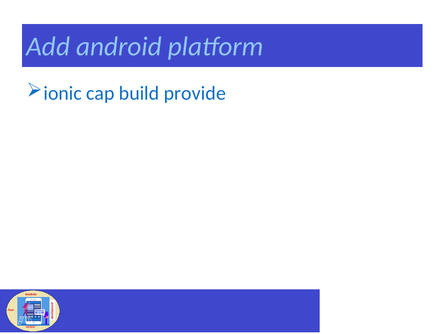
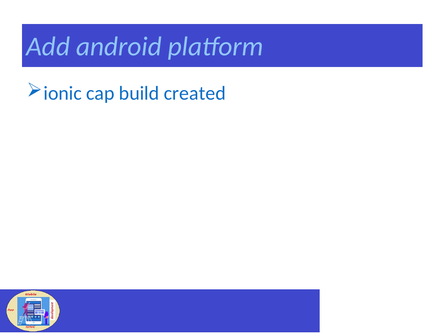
provide: provide -> created
